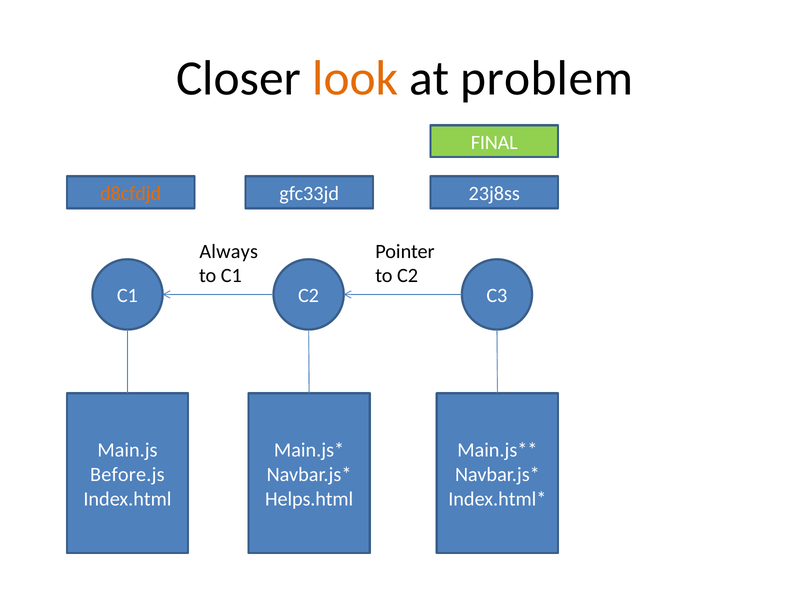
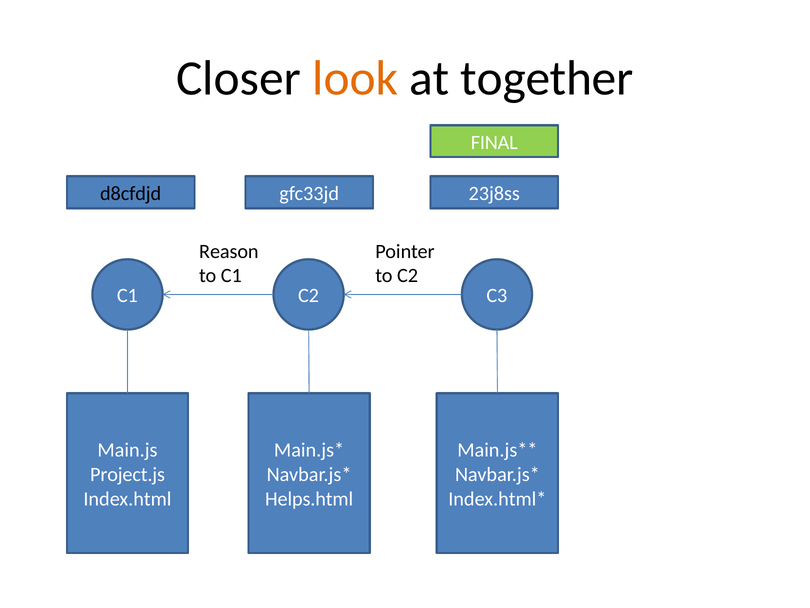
problem: problem -> together
d8cfdjd colour: orange -> black
Always: Always -> Reason
Before.js: Before.js -> Project.js
